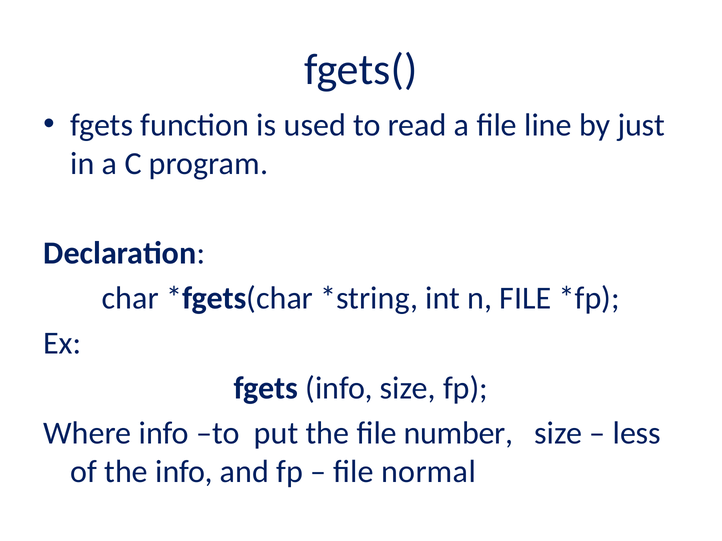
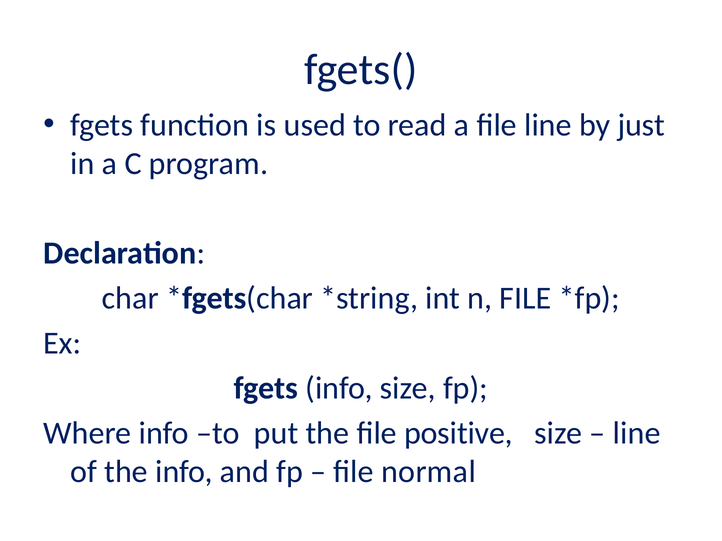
number: number -> positive
less at (637, 433): less -> line
